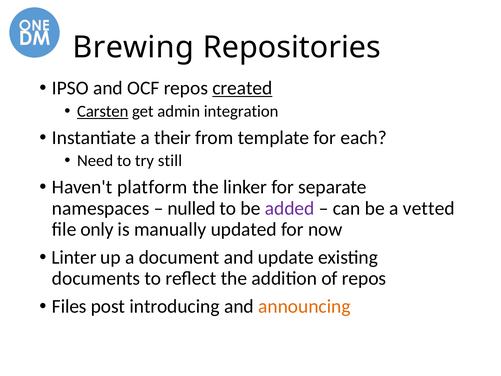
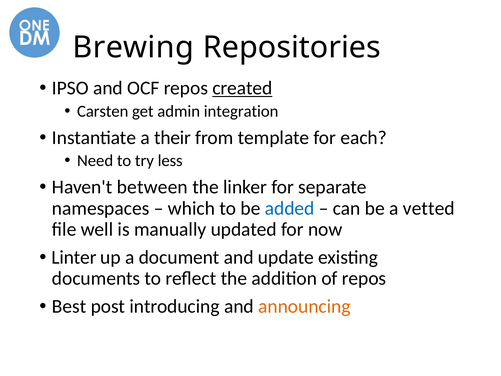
Carsten underline: present -> none
still: still -> less
platform: platform -> between
nulled: nulled -> which
added colour: purple -> blue
only: only -> well
Files: Files -> Best
